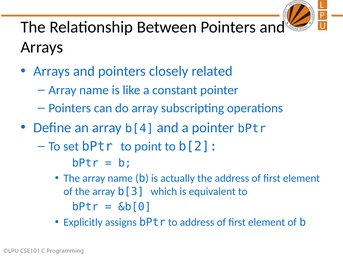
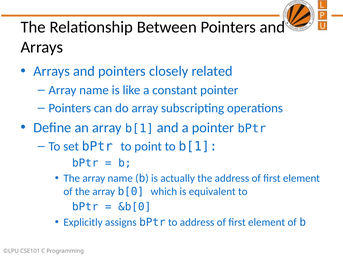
array b[4: b[4 -> b[1
to b[2: b[2 -> b[1
b[3: b[3 -> b[0
